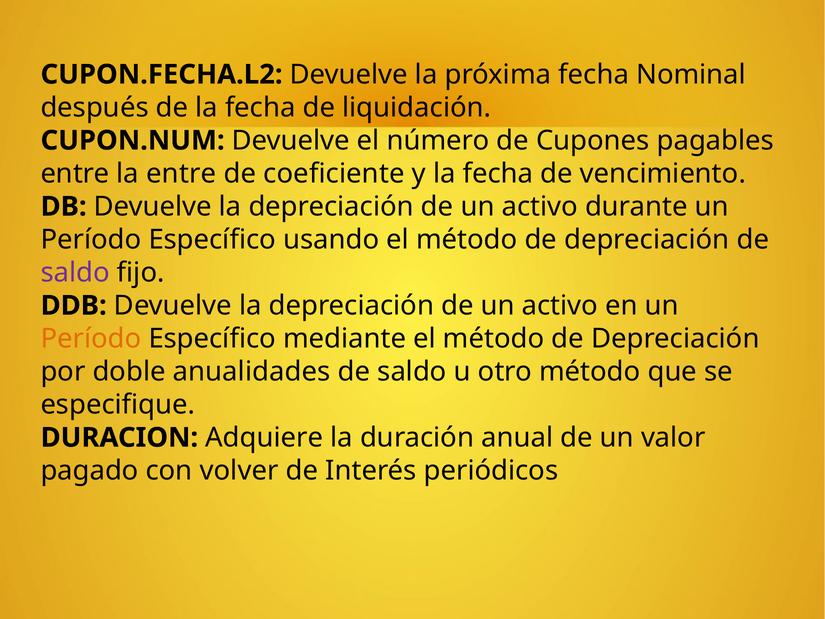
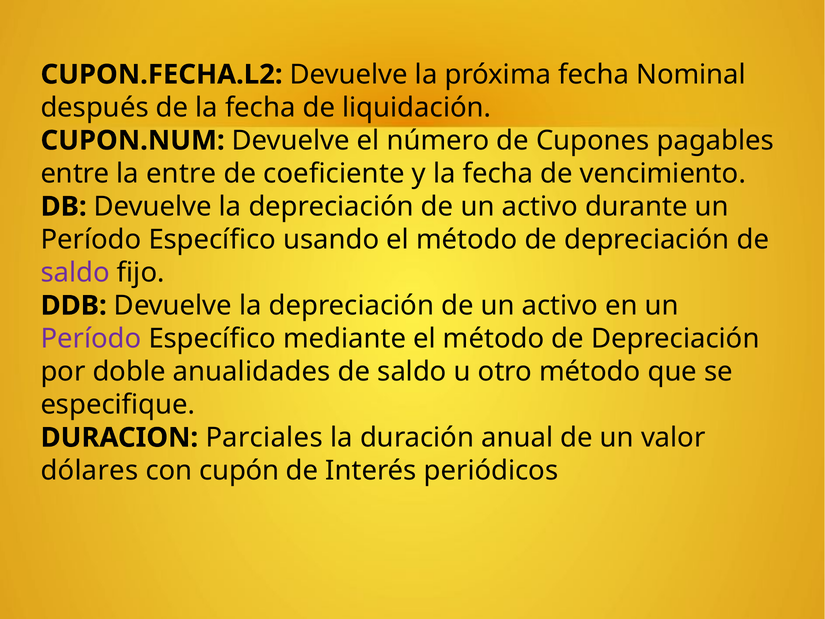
Período at (91, 338) colour: orange -> purple
Adquiere: Adquiere -> Parciales
pagado: pagado -> dólares
volver: volver -> cupón
